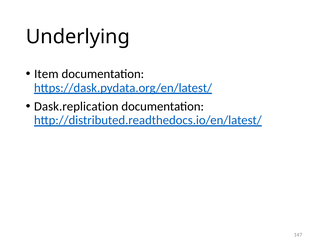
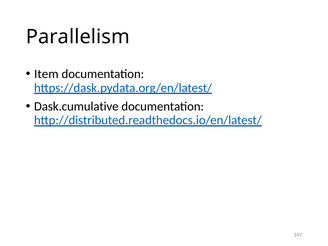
Underlying: Underlying -> Parallelism
Dask.replication: Dask.replication -> Dask.cumulative
